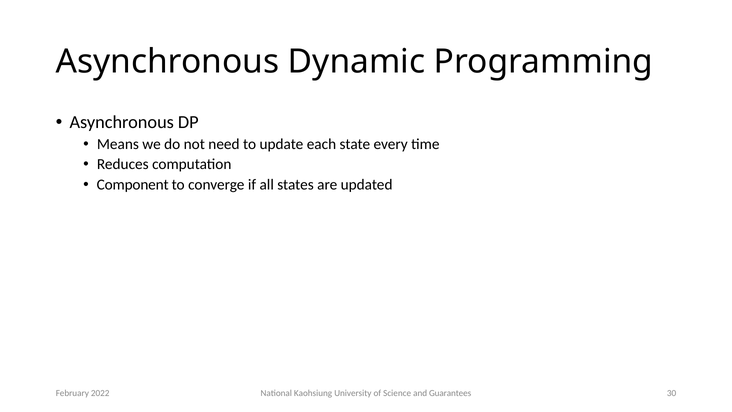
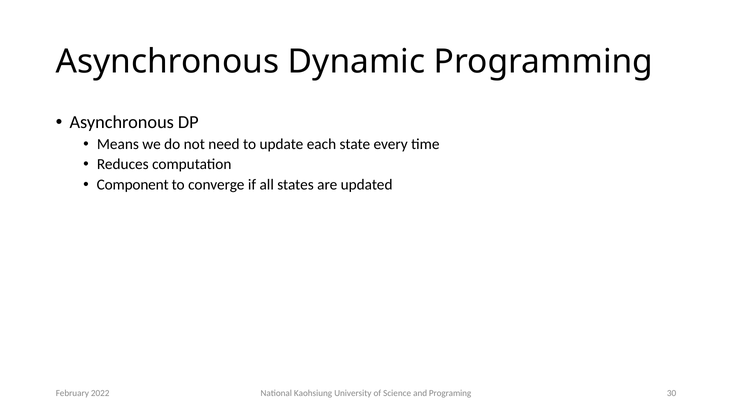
Guarantees: Guarantees -> Programing
